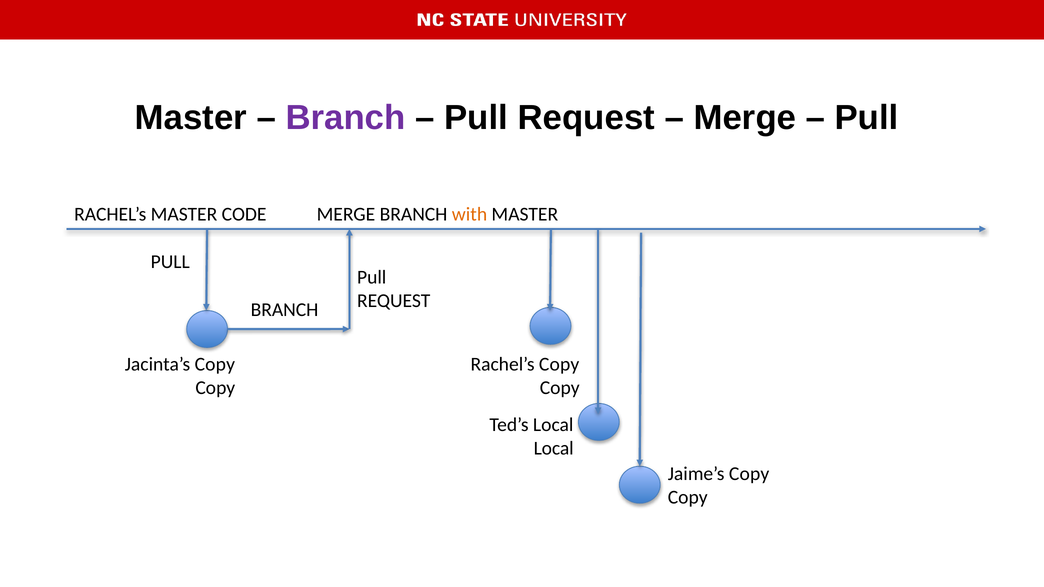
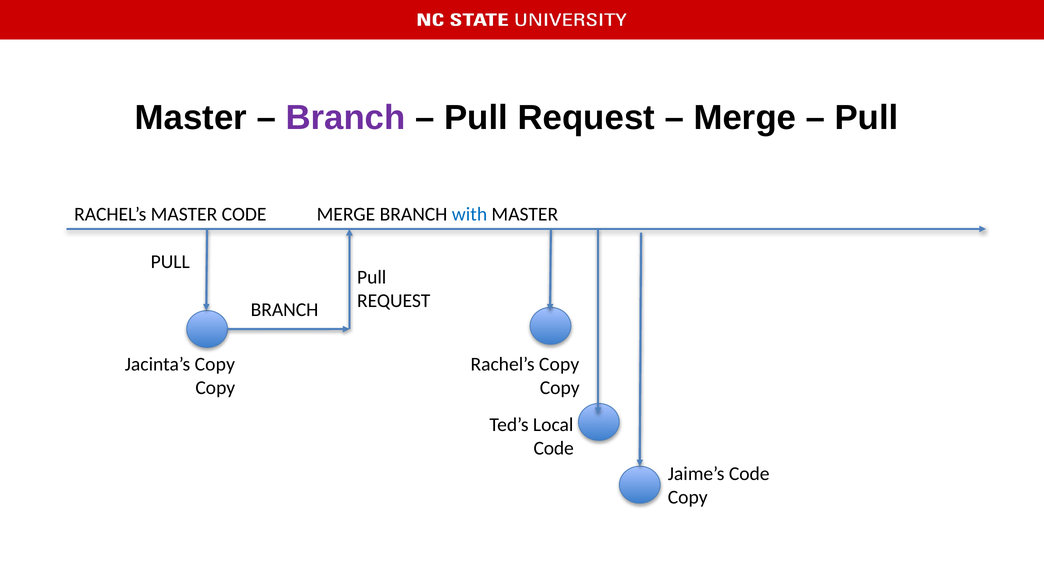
with colour: orange -> blue
Local at (554, 449): Local -> Code
Jaime’s Copy: Copy -> Code
